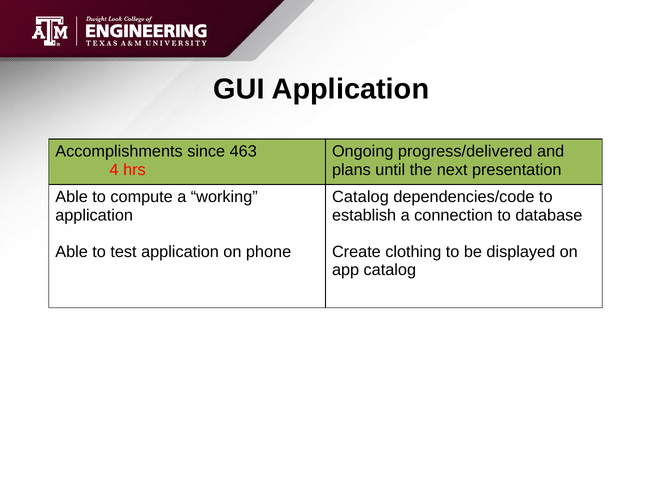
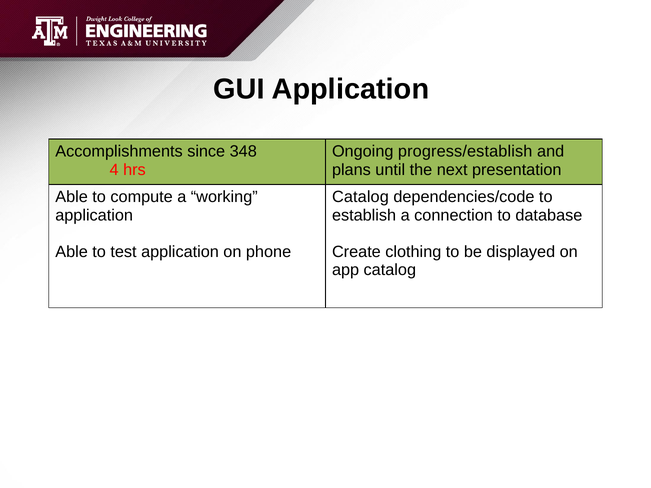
463: 463 -> 348
progress/delivered: progress/delivered -> progress/establish
